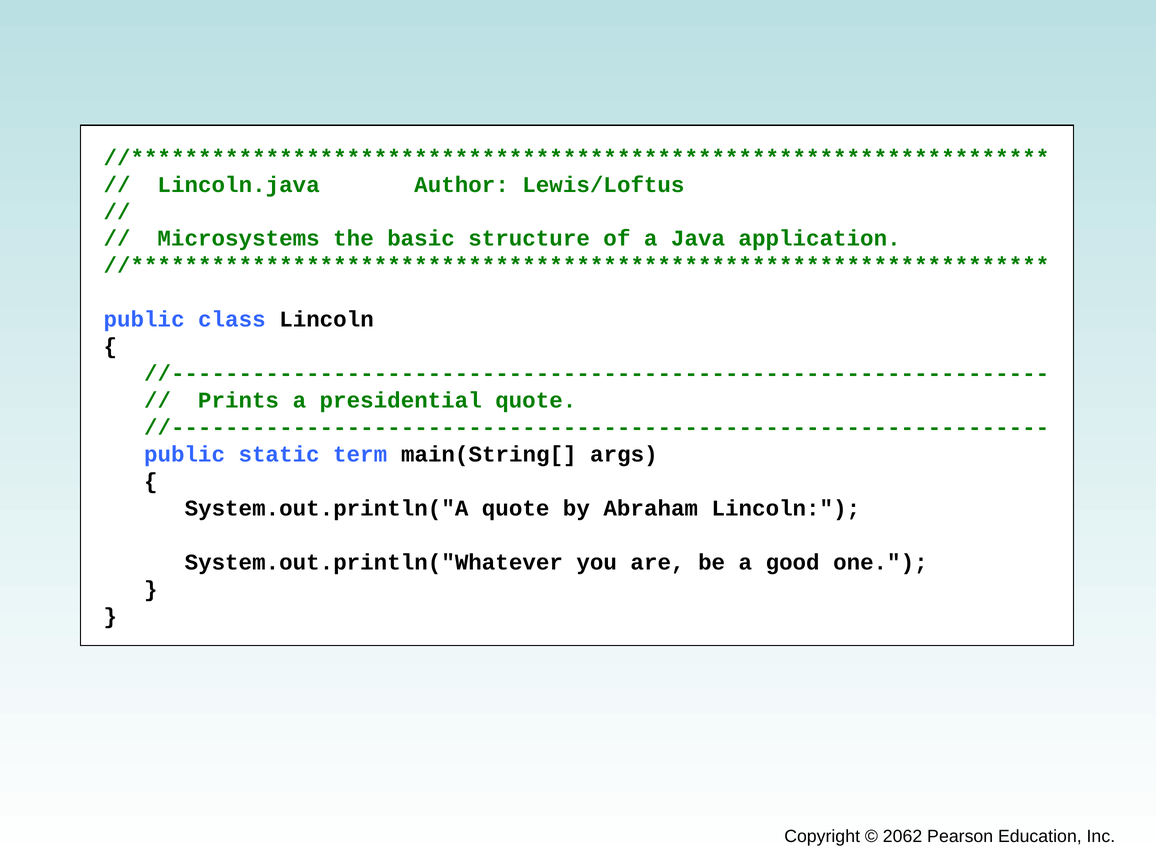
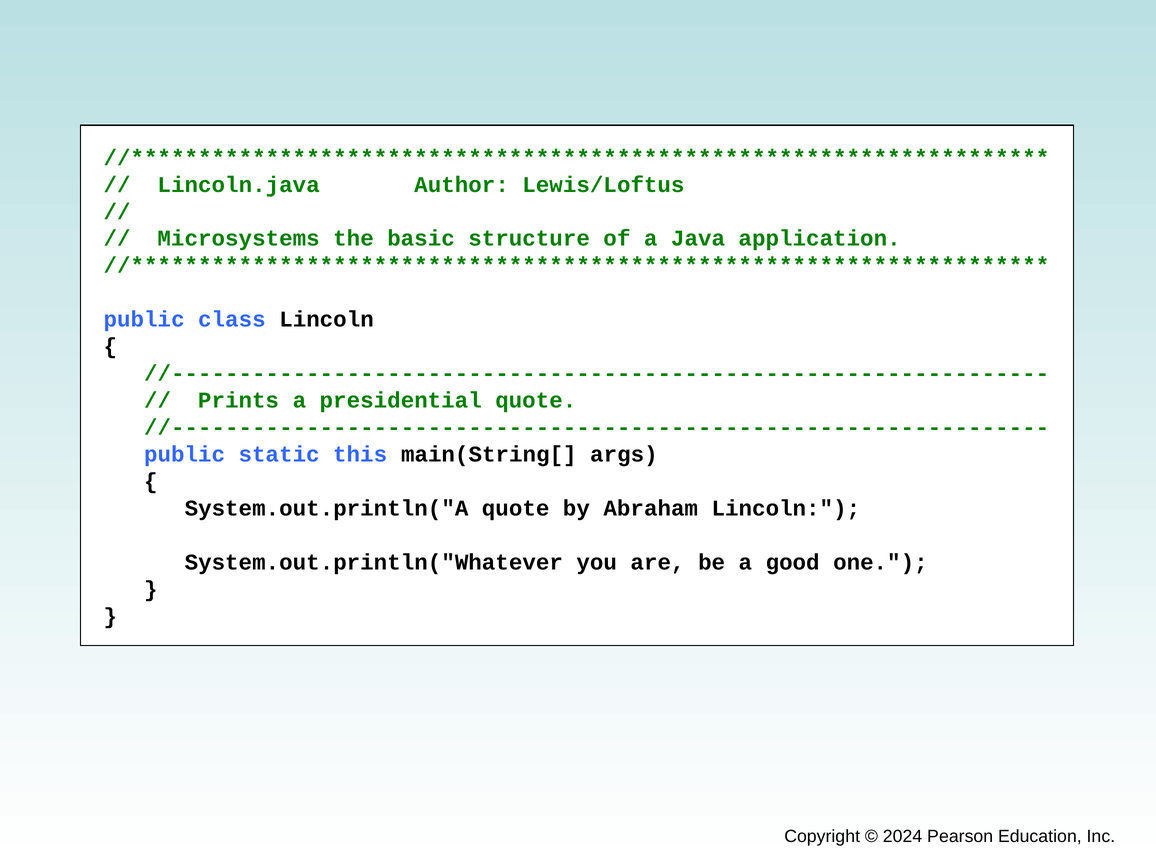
term: term -> this
2062: 2062 -> 2024
